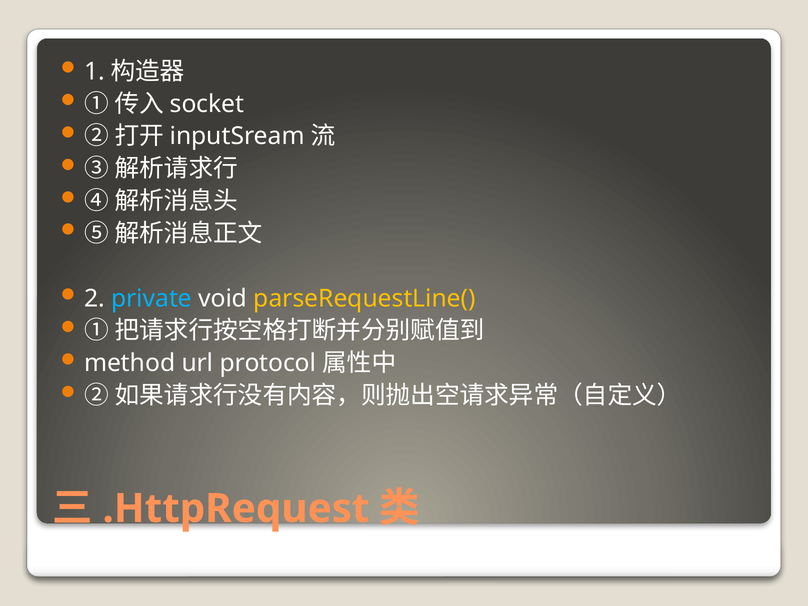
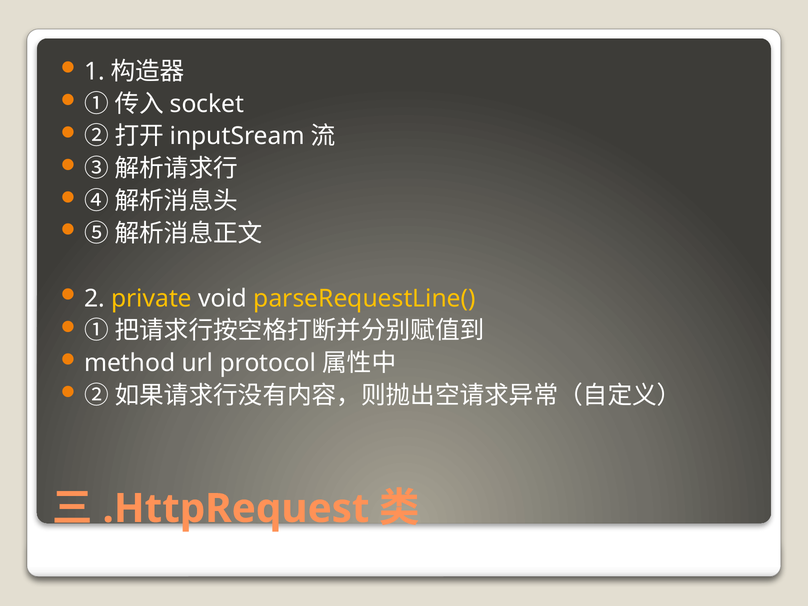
private colour: light blue -> yellow
